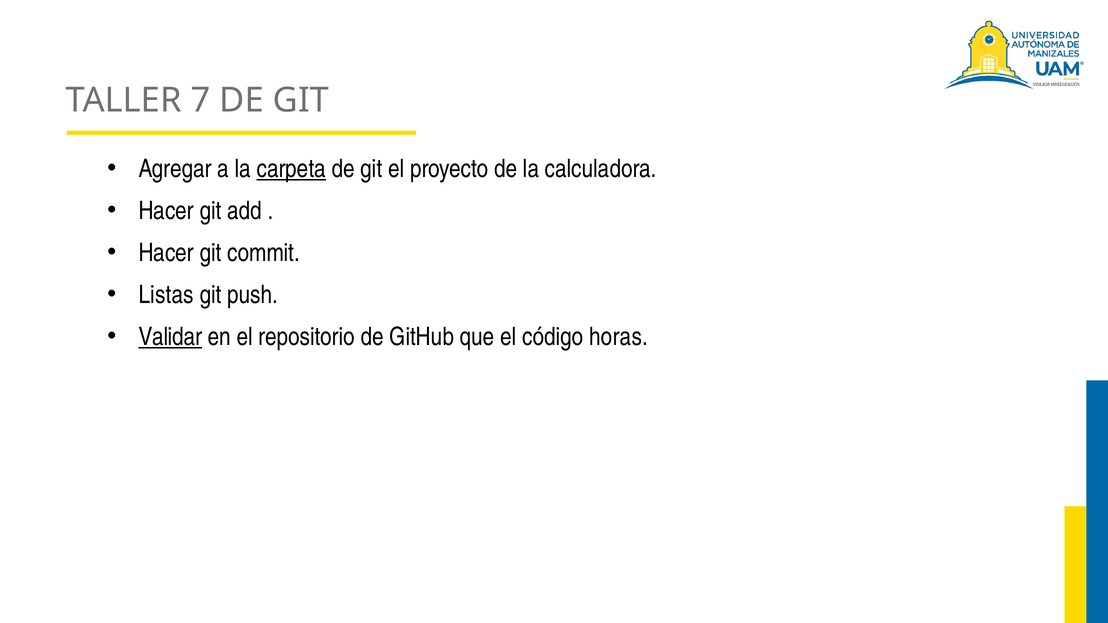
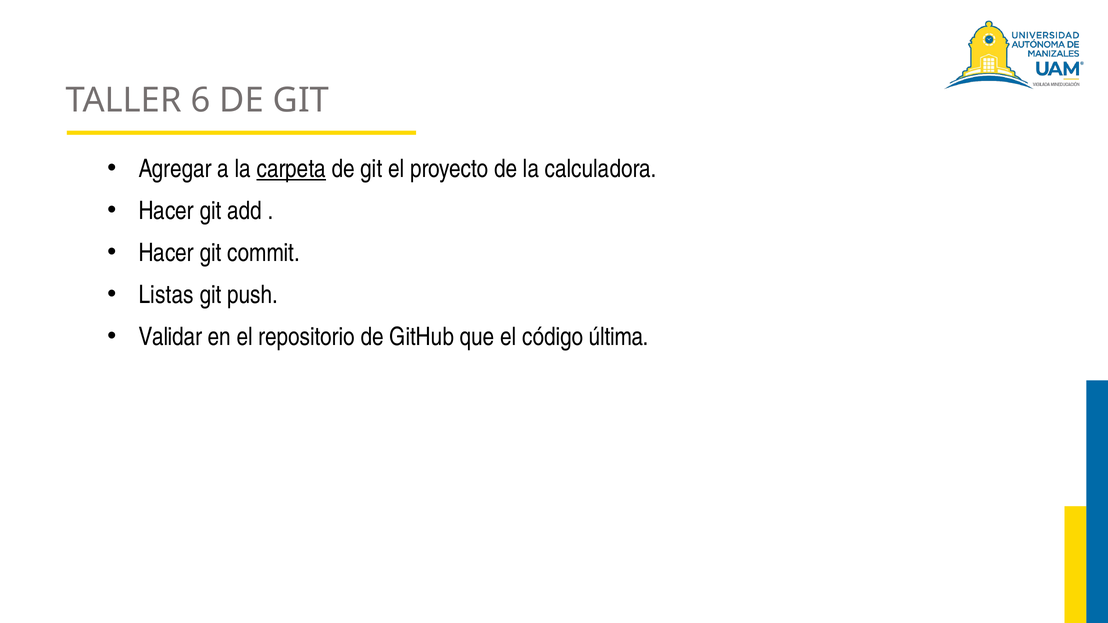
7: 7 -> 6
Validar underline: present -> none
horas: horas -> última
